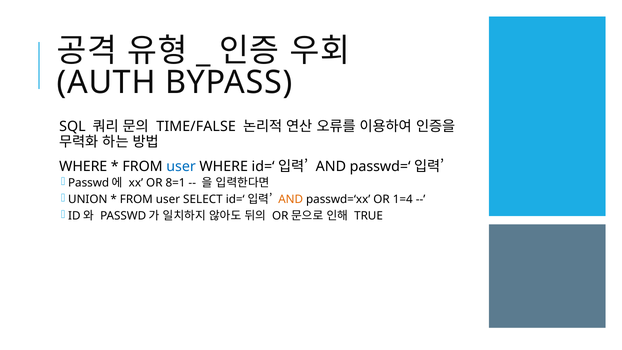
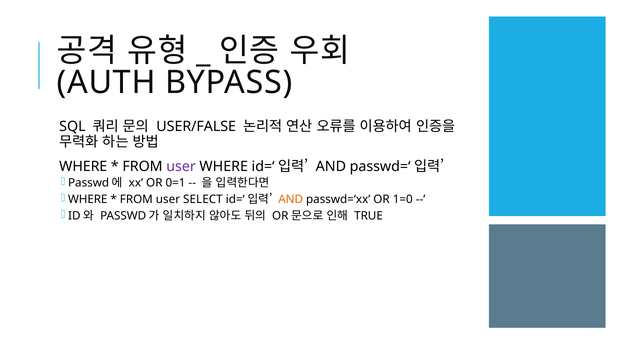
TIME/FALSE: TIME/FALSE -> USER/FALSE
user at (181, 166) colour: blue -> purple
8=1: 8=1 -> 0=1
UNION at (88, 199): UNION -> WHERE
1=4: 1=4 -> 1=0
